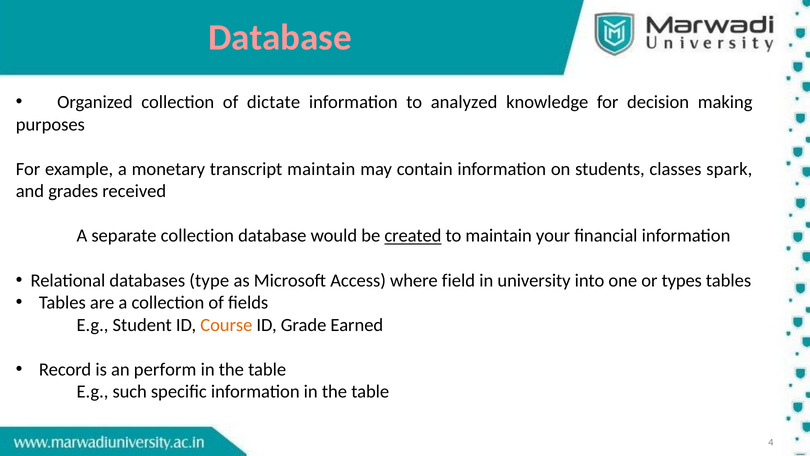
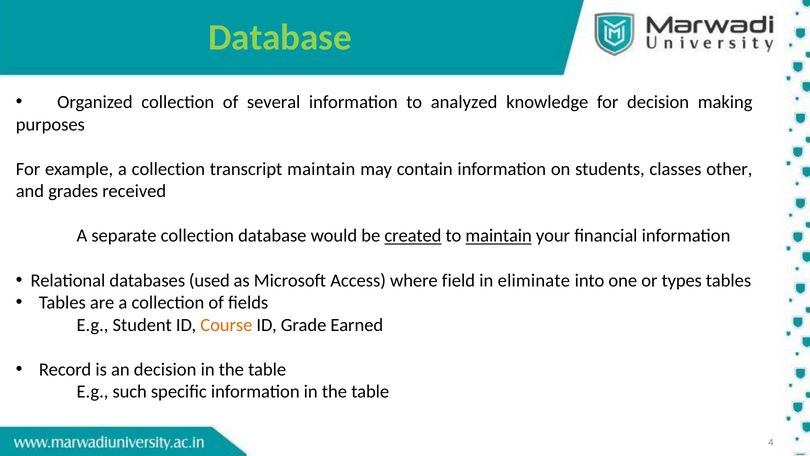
Database at (280, 37) colour: pink -> light green
dictate: dictate -> several
example a monetary: monetary -> collection
spark: spark -> other
maintain at (499, 236) underline: none -> present
type: type -> used
university: university -> eliminate
an perform: perform -> decision
